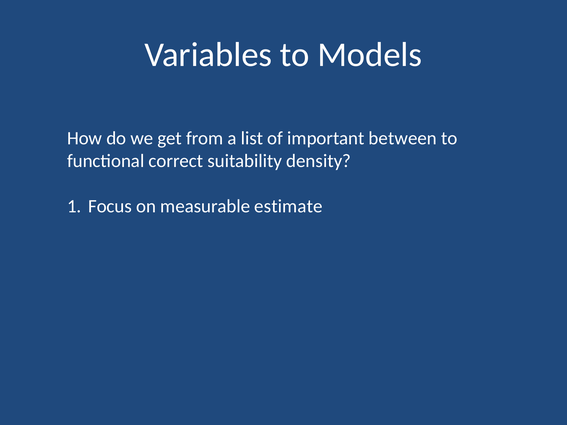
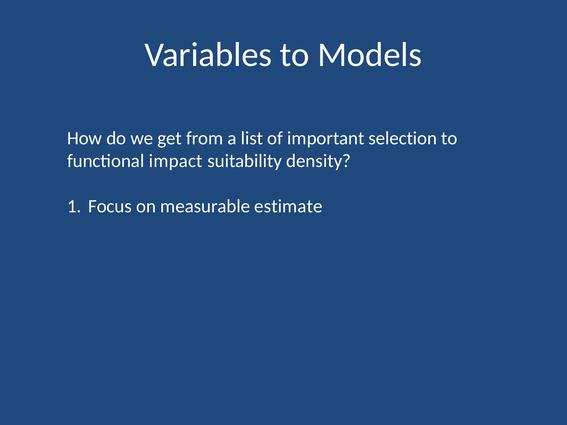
between: between -> selection
correct: correct -> impact
